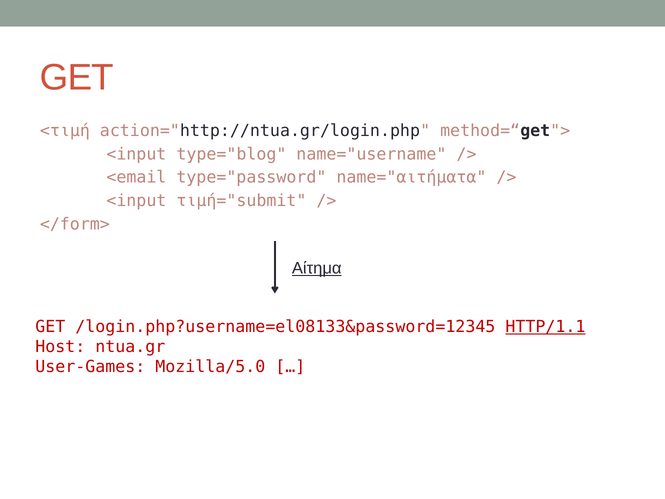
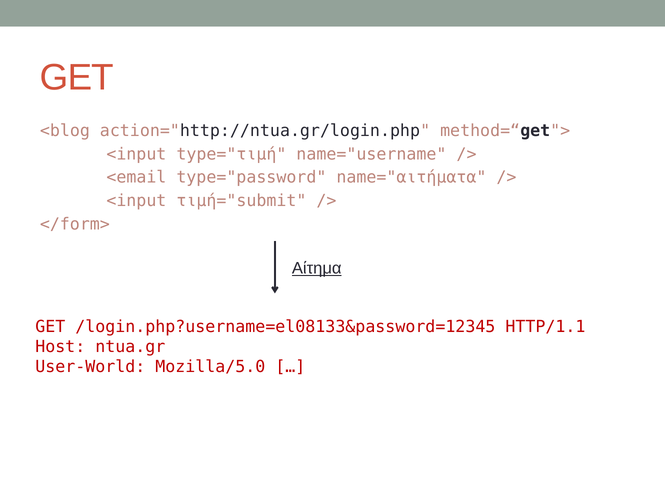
<τιμή: <τιμή -> <blog
type="blog: type="blog -> type="τιμή
HTTP/1.1 underline: present -> none
User-Games: User-Games -> User-World
